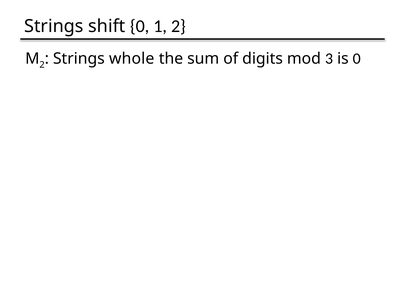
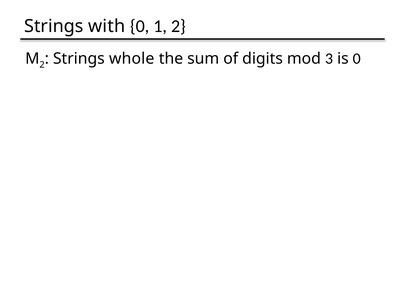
shift: shift -> with
